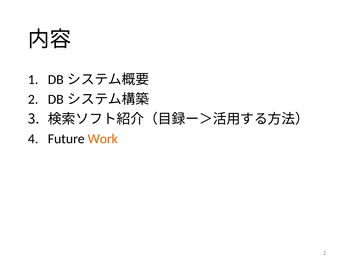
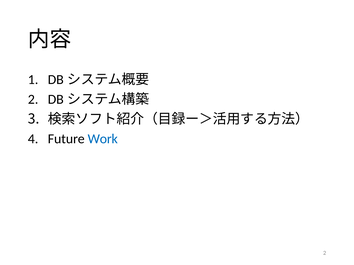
Work colour: orange -> blue
